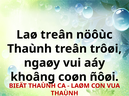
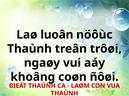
Laø treân: treân -> luoân
